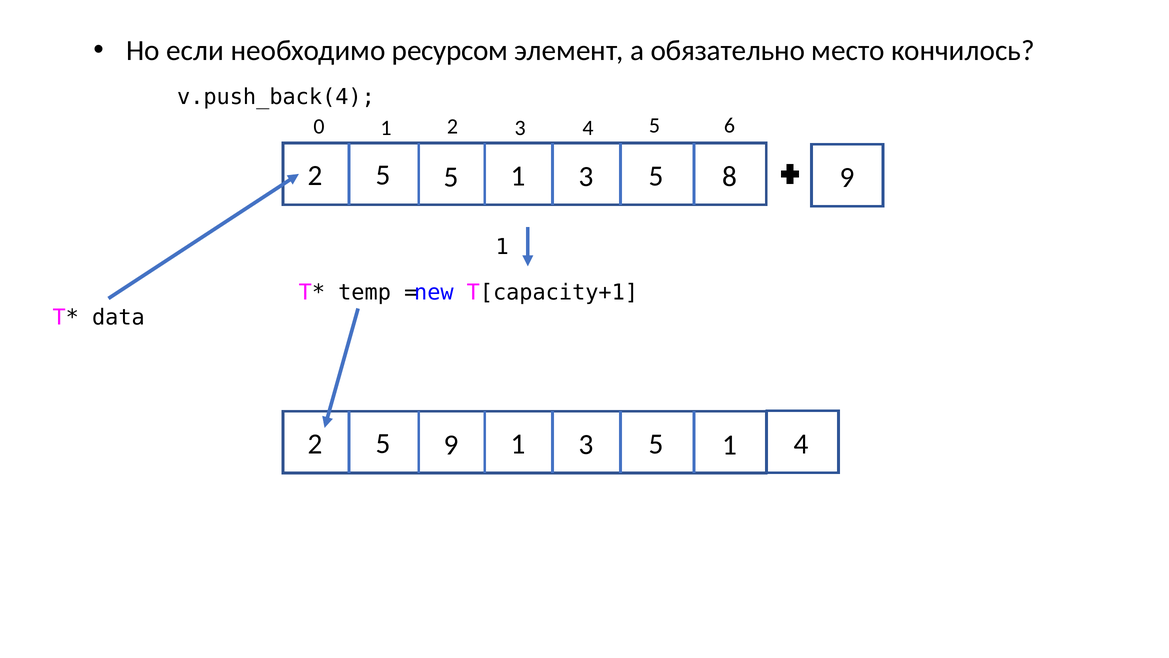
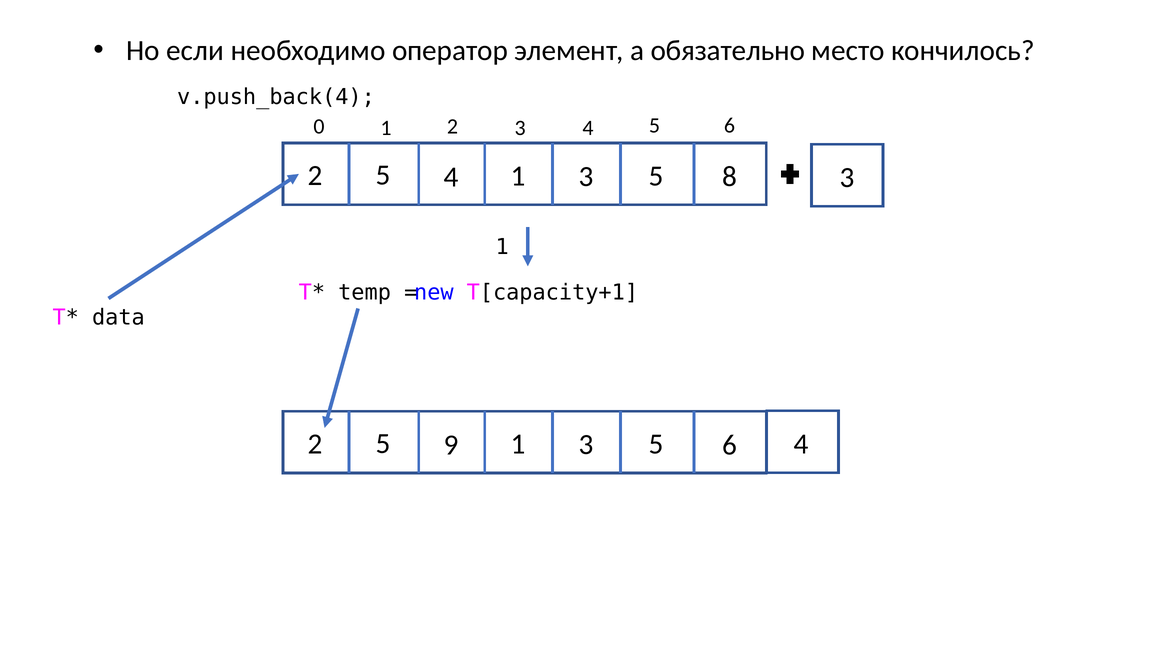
ресурсом: ресурсом -> оператор
5 5: 5 -> 4
8 9: 9 -> 3
3 5 1: 1 -> 6
